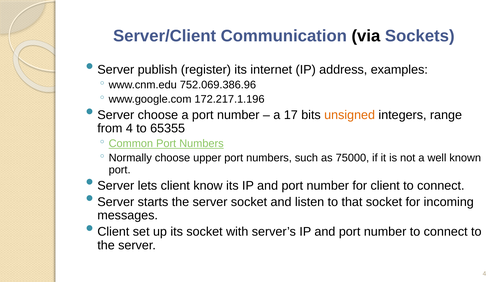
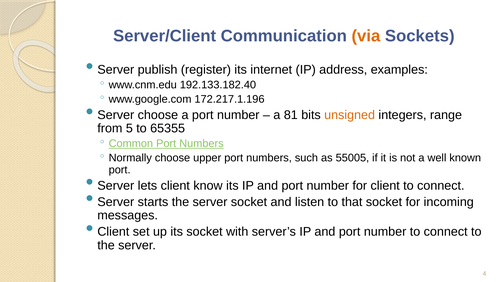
via colour: black -> orange
752.069.386.96: 752.069.386.96 -> 192.133.182.40
17: 17 -> 81
from 4: 4 -> 5
75000: 75000 -> 55005
